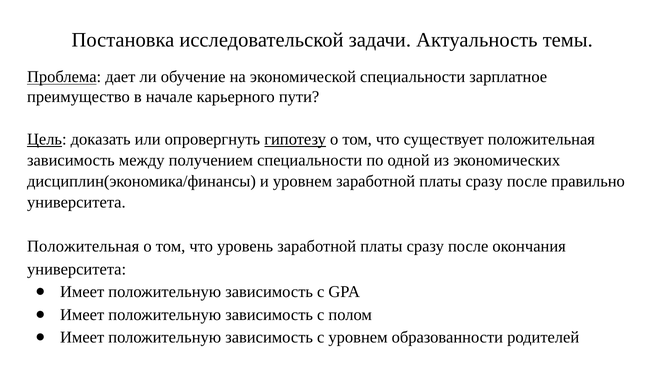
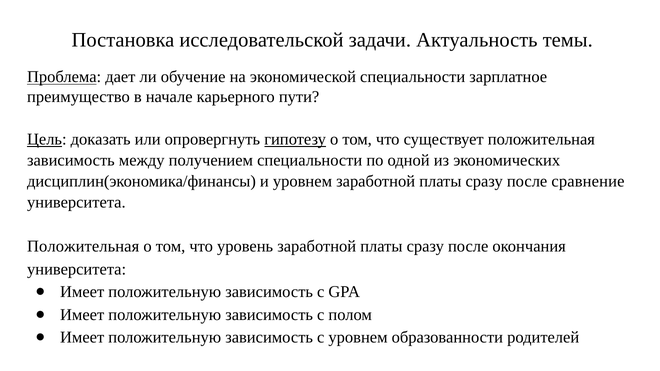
правильно: правильно -> сравнение
